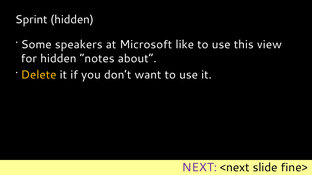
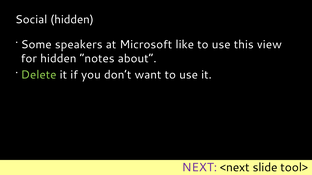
Sprint: Sprint -> Social
Delete colour: yellow -> light green
fine>: fine> -> tool>
